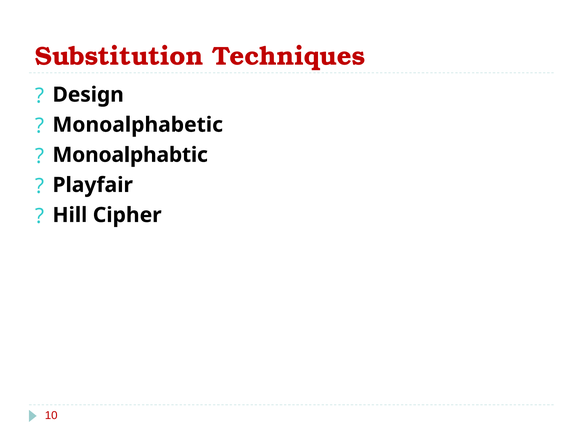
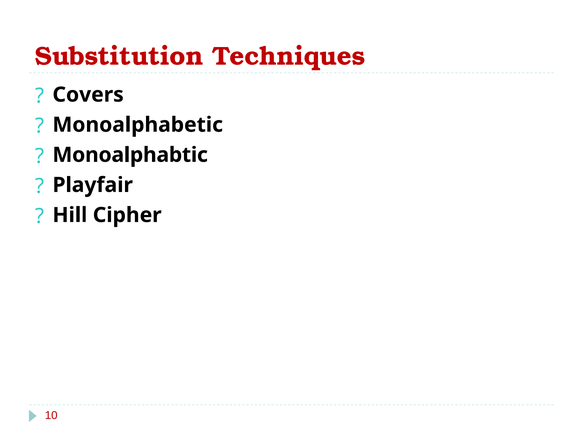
Design: Design -> Covers
